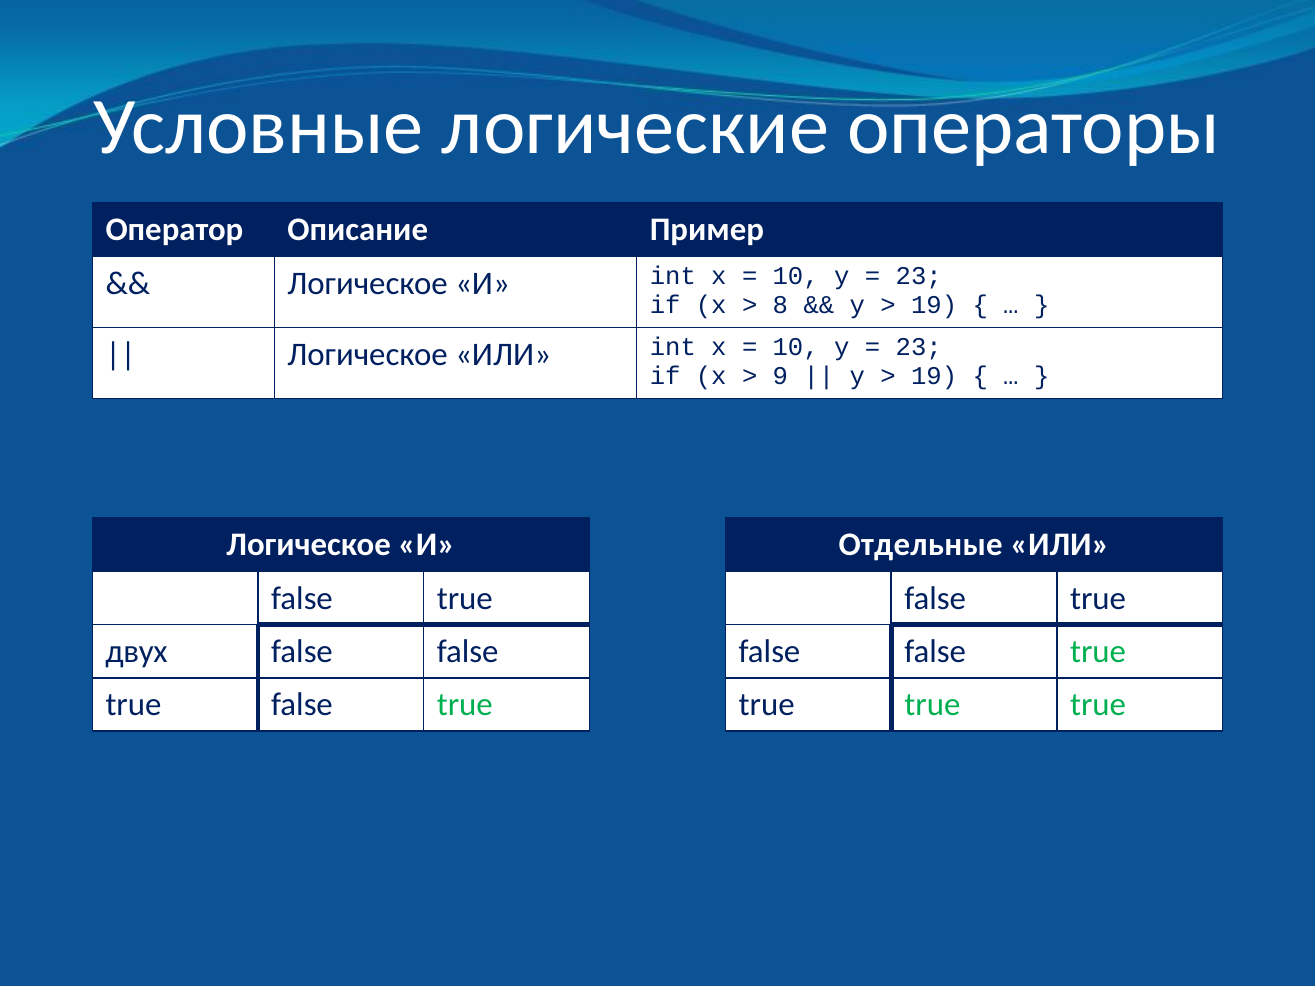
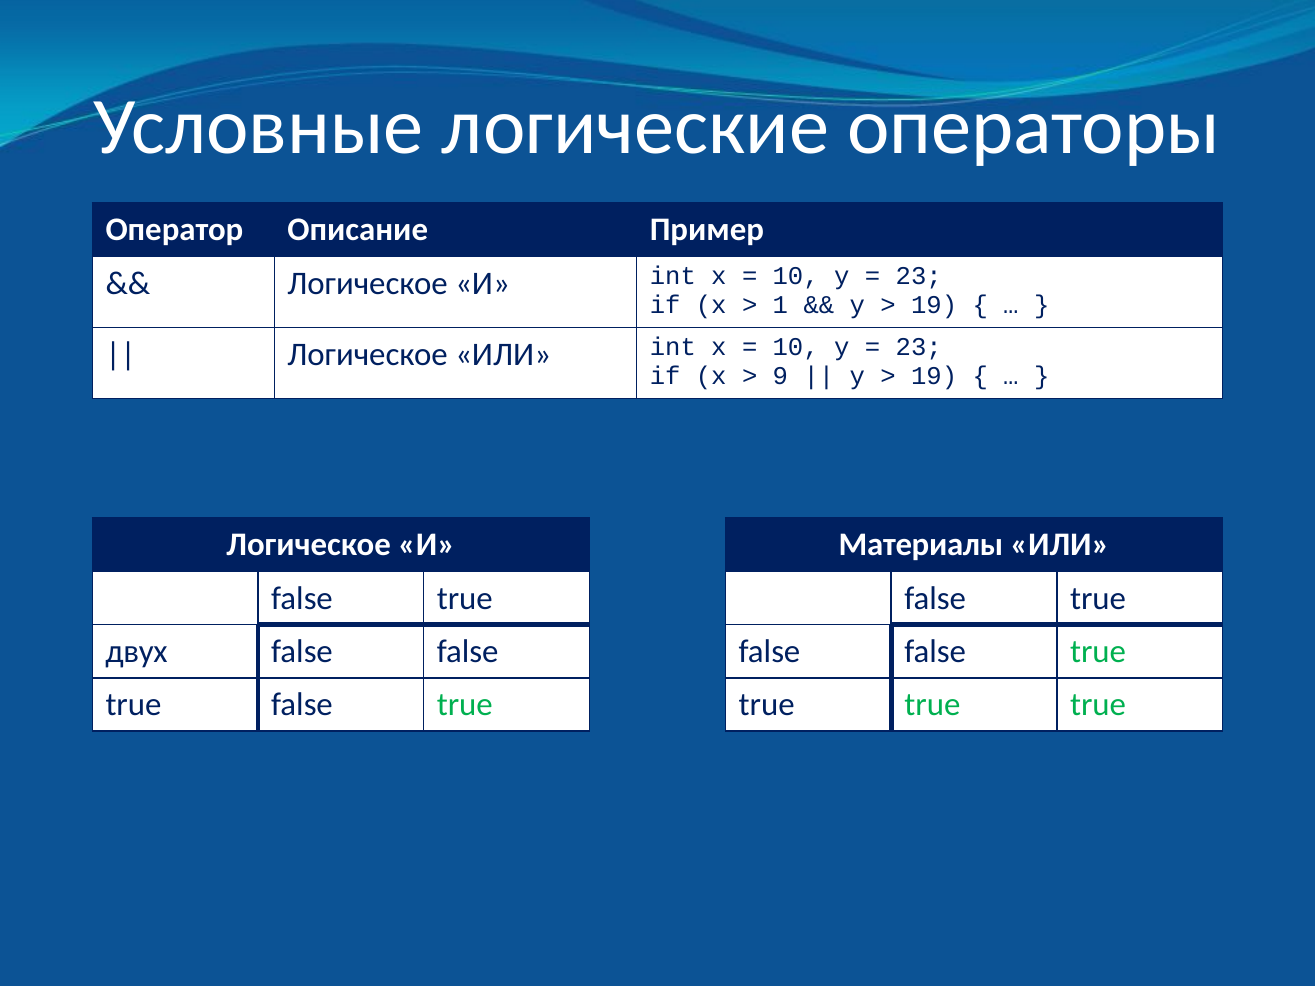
8: 8 -> 1
Отдельные: Отдельные -> Материалы
